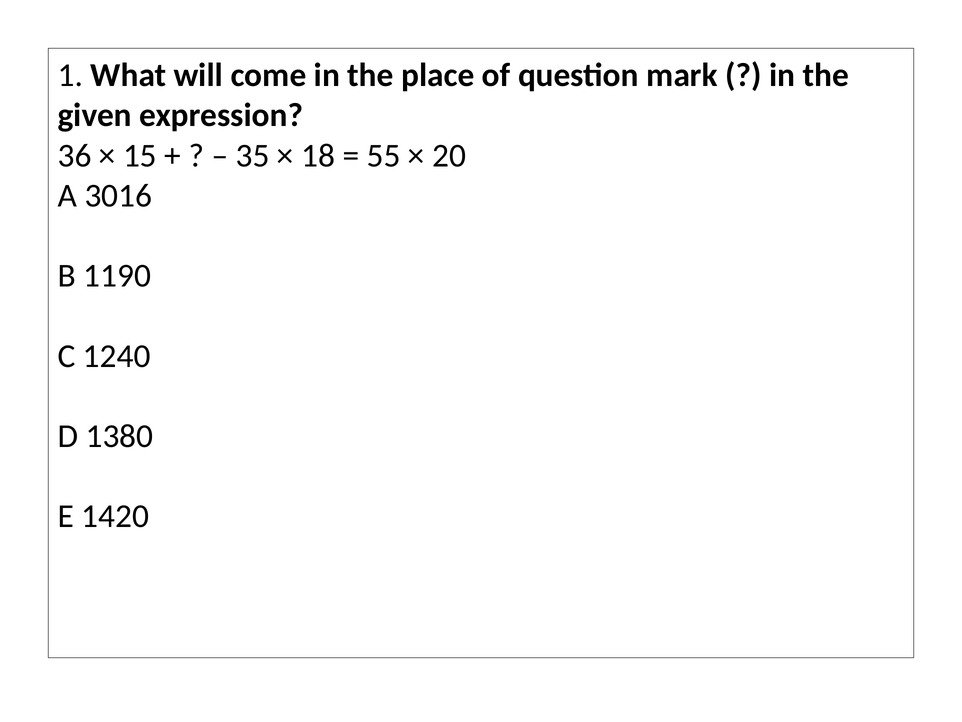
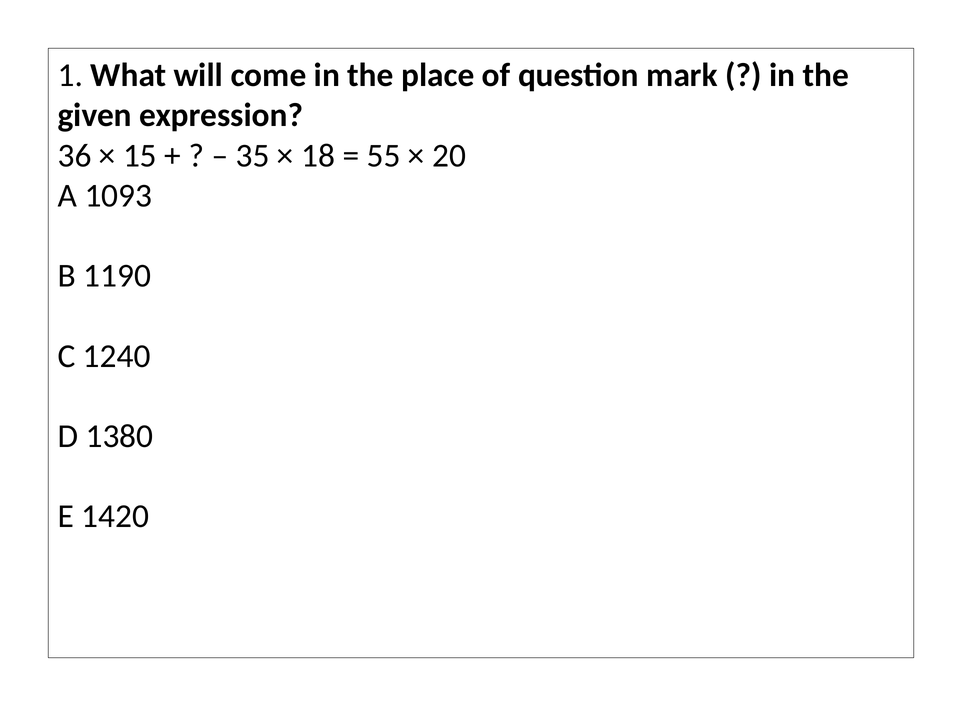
3016: 3016 -> 1093
